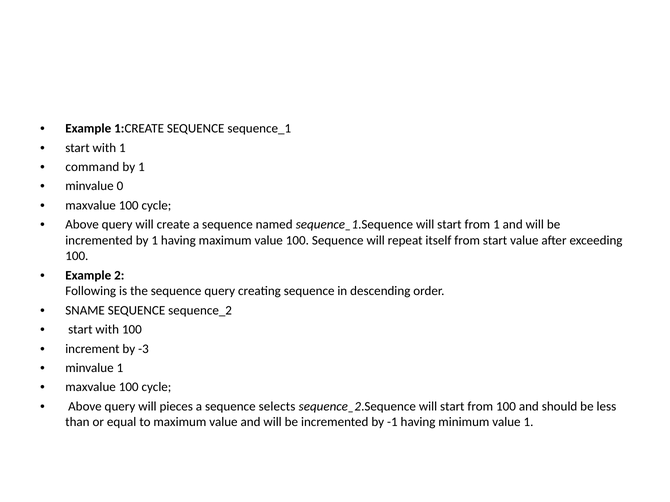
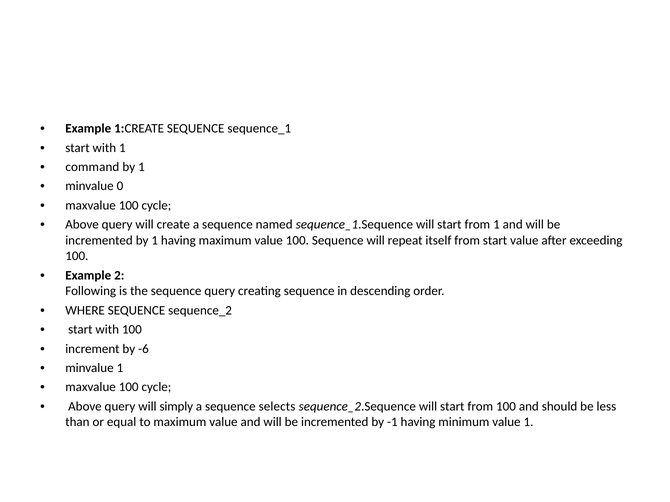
SNAME: SNAME -> WHERE
-3: -3 -> -6
pieces: pieces -> simply
